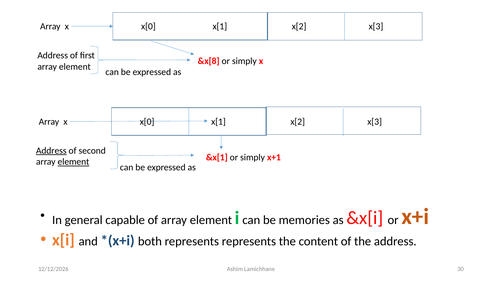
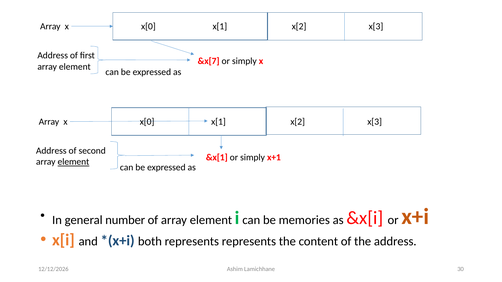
&x[8: &x[8 -> &x[7
Address at (51, 151) underline: present -> none
capable: capable -> number
